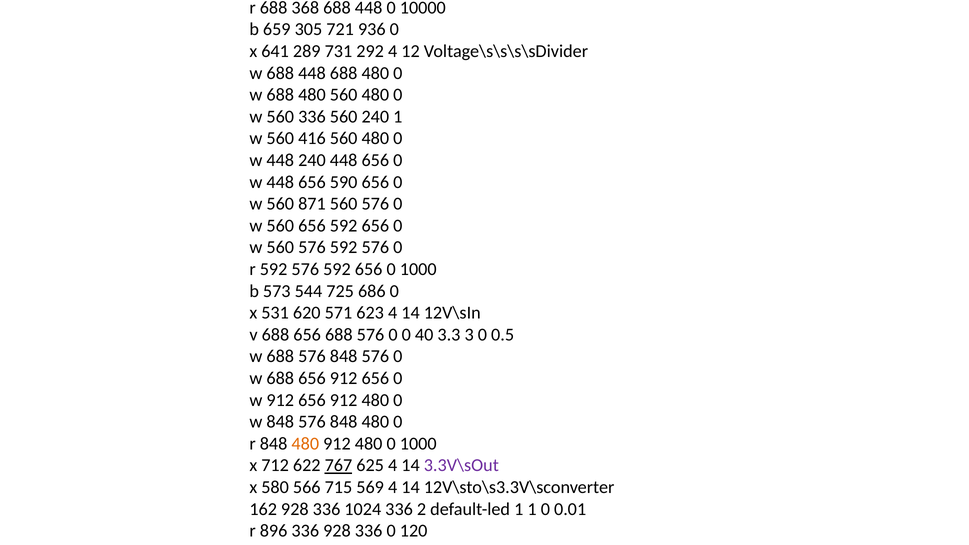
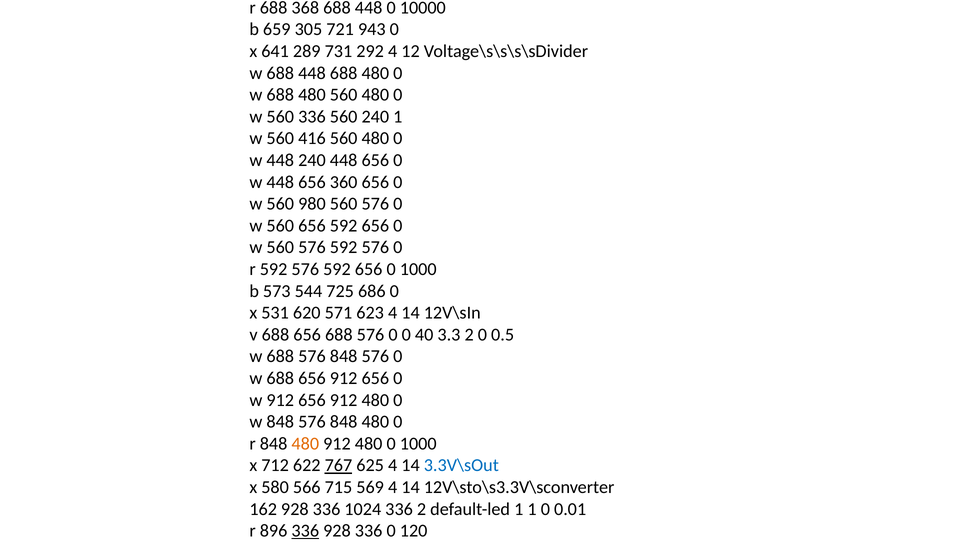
936: 936 -> 943
590: 590 -> 360
871: 871 -> 980
3.3 3: 3 -> 2
3.3V\sOut colour: purple -> blue
336 at (305, 531) underline: none -> present
